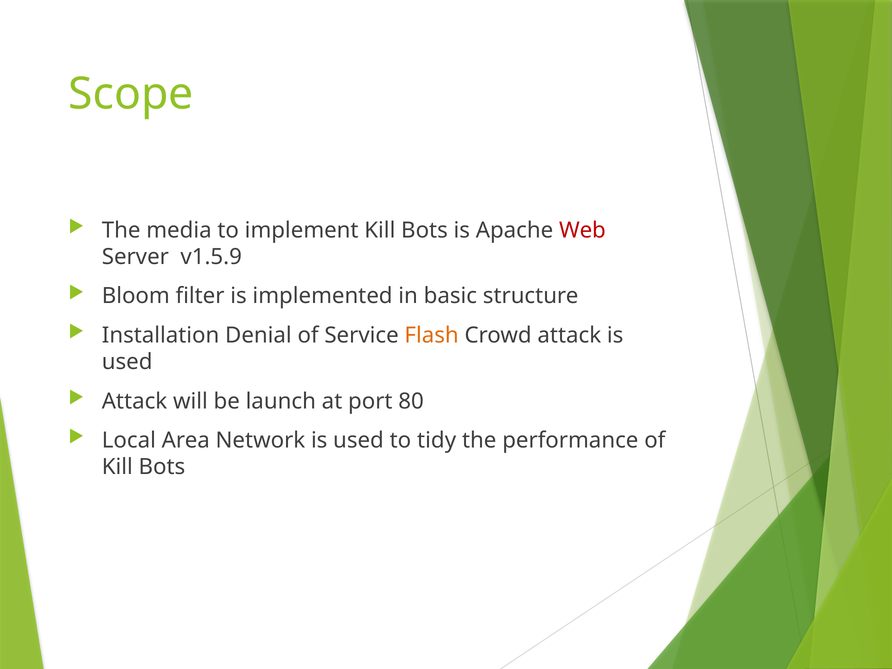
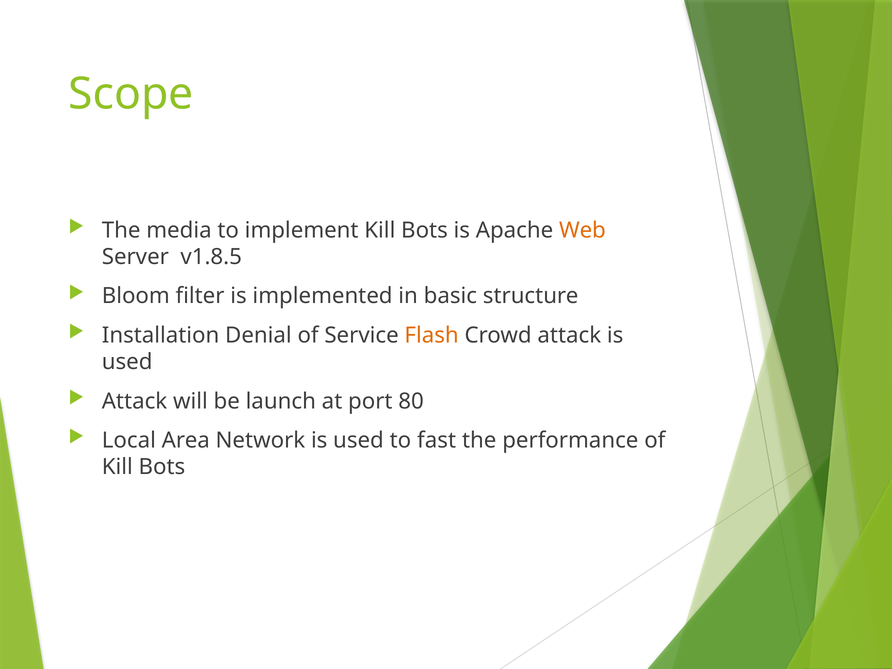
Web colour: red -> orange
v1.5.9: v1.5.9 -> v1.8.5
tidy: tidy -> fast
